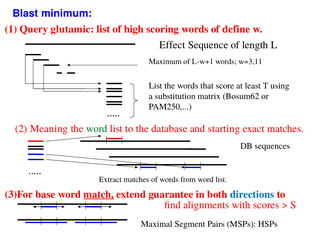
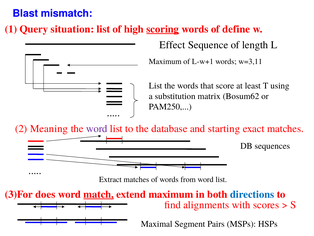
minimum: minimum -> mismatch
glutamic: glutamic -> situation
scoring underline: none -> present
word at (97, 128) colour: green -> purple
base: base -> does
extend guarantee: guarantee -> maximum
